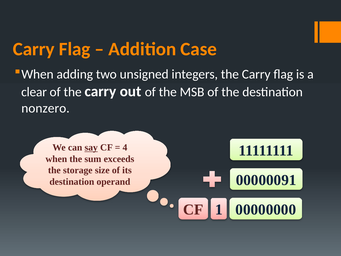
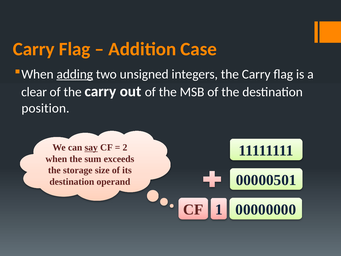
adding underline: none -> present
nonzero: nonzero -> position
4: 4 -> 2
00000091: 00000091 -> 00000501
